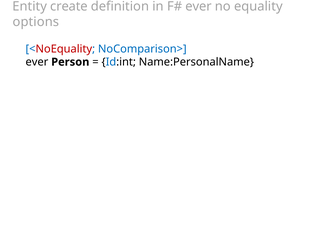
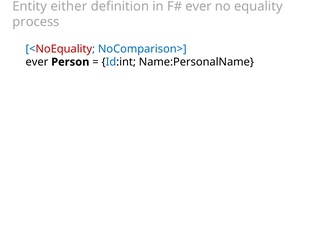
create: create -> either
options: options -> process
